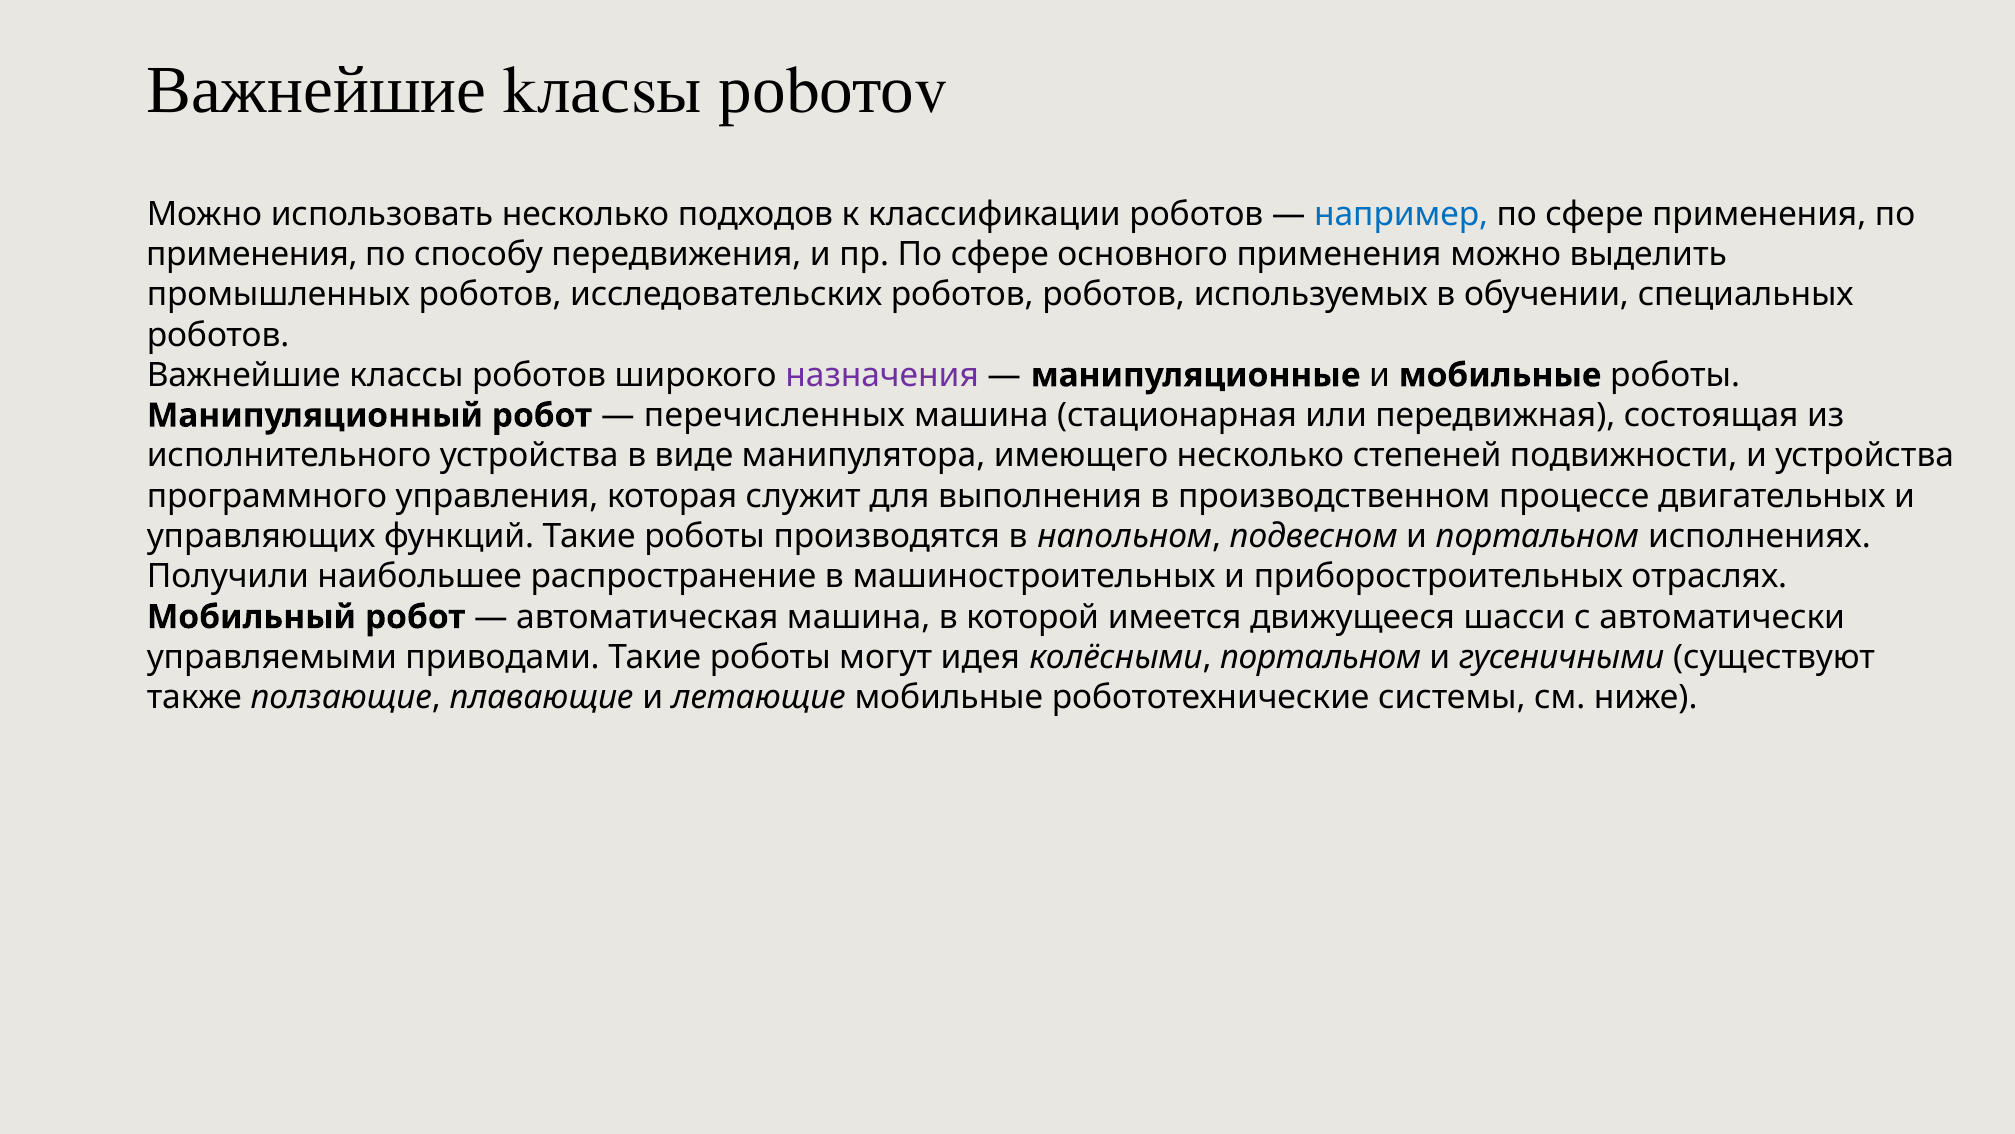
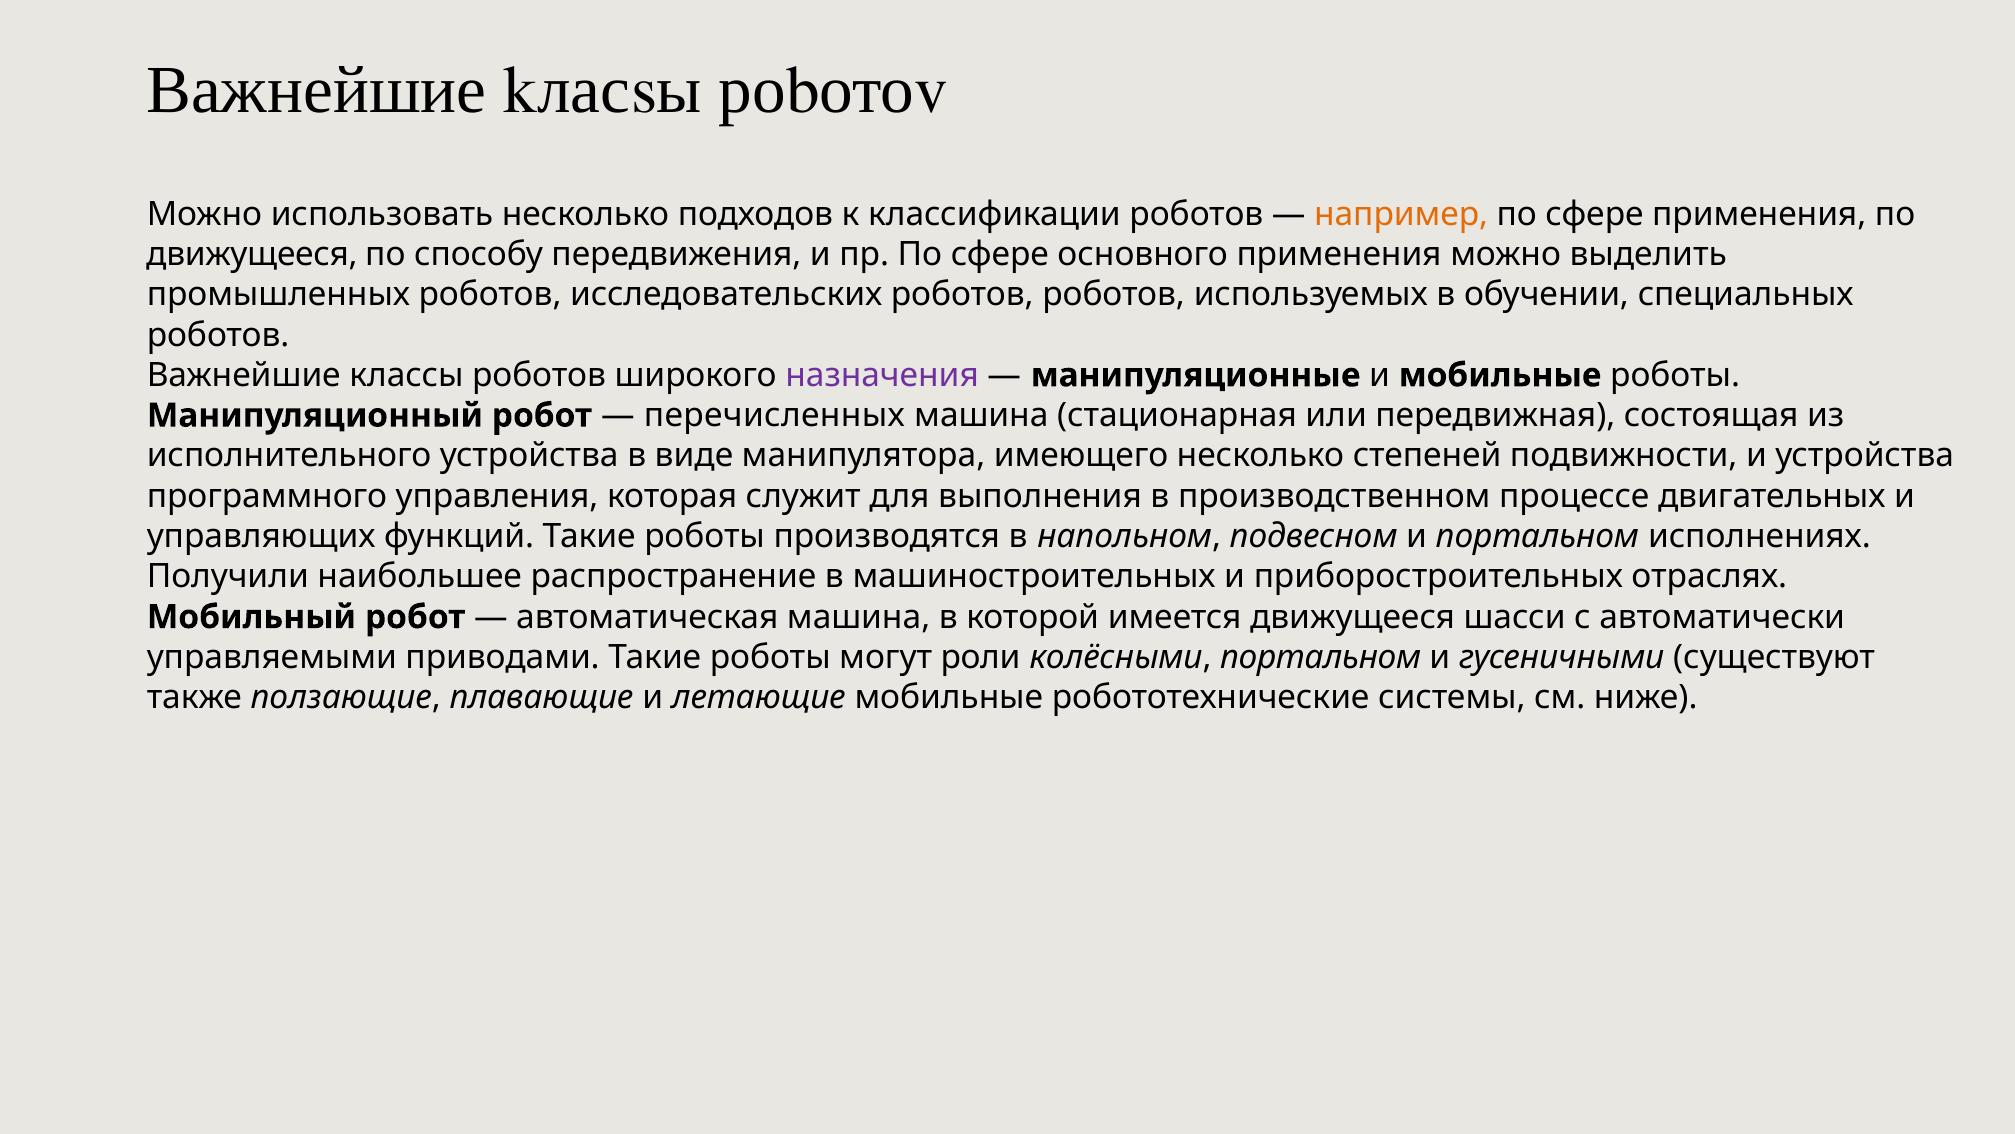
например colour: blue -> orange
применения at (252, 254): применения -> движущееся
идея: идея -> роли
